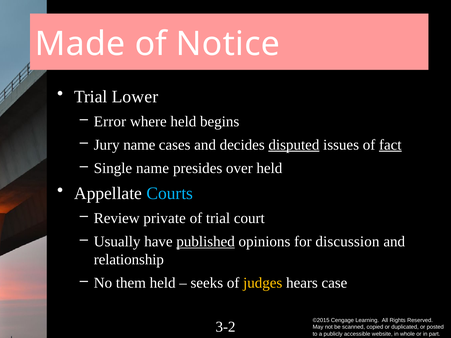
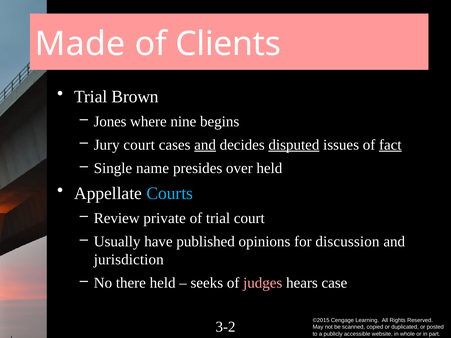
Notice: Notice -> Clients
Lower: Lower -> Brown
Error: Error -> Jones
where held: held -> nine
Jury name: name -> court
and at (205, 145) underline: none -> present
published underline: present -> none
relationship: relationship -> jurisdiction
them: them -> there
judges colour: yellow -> pink
